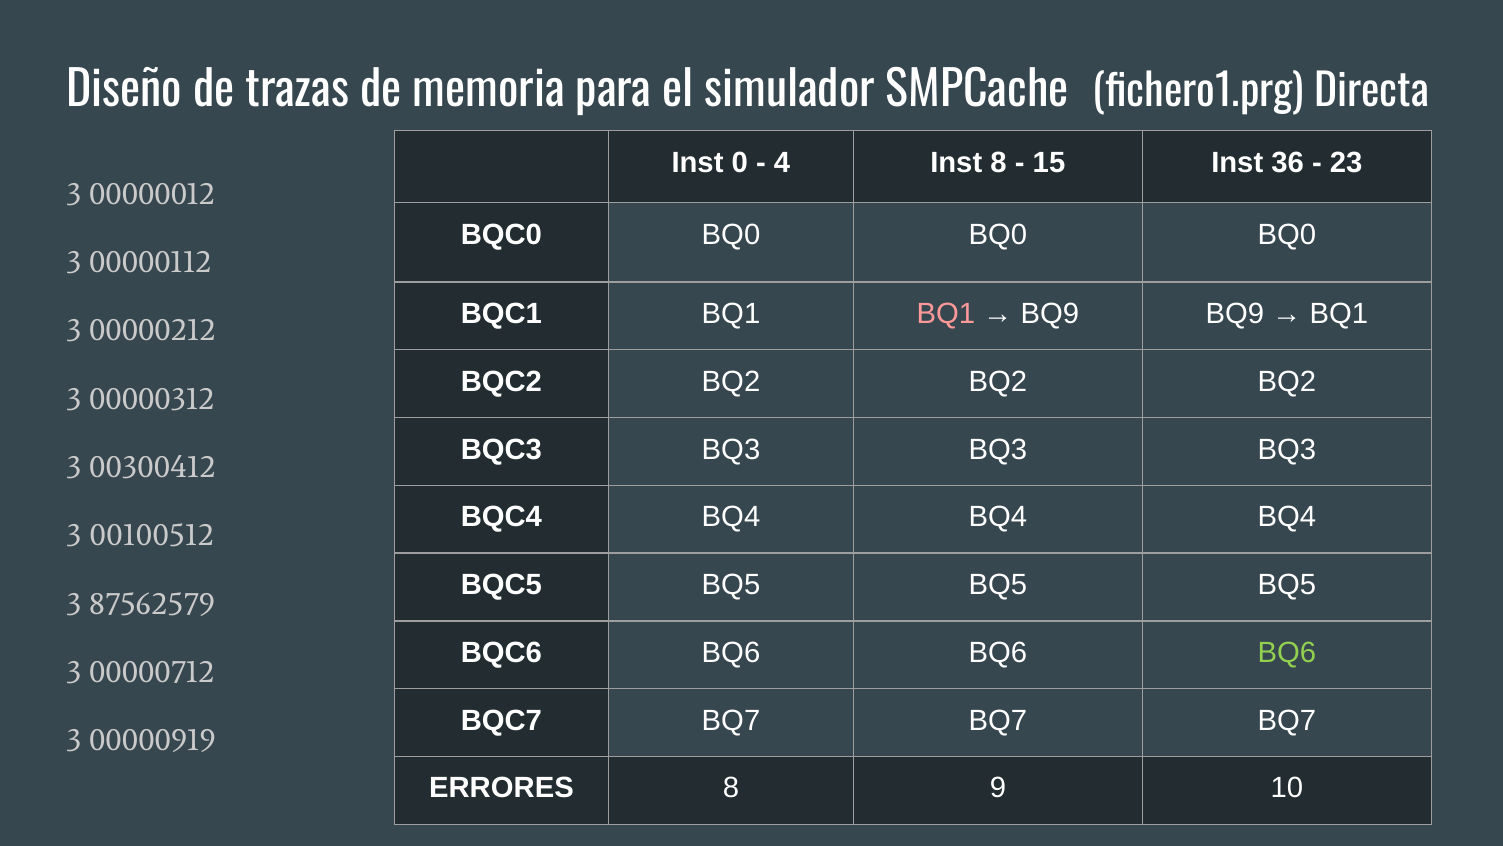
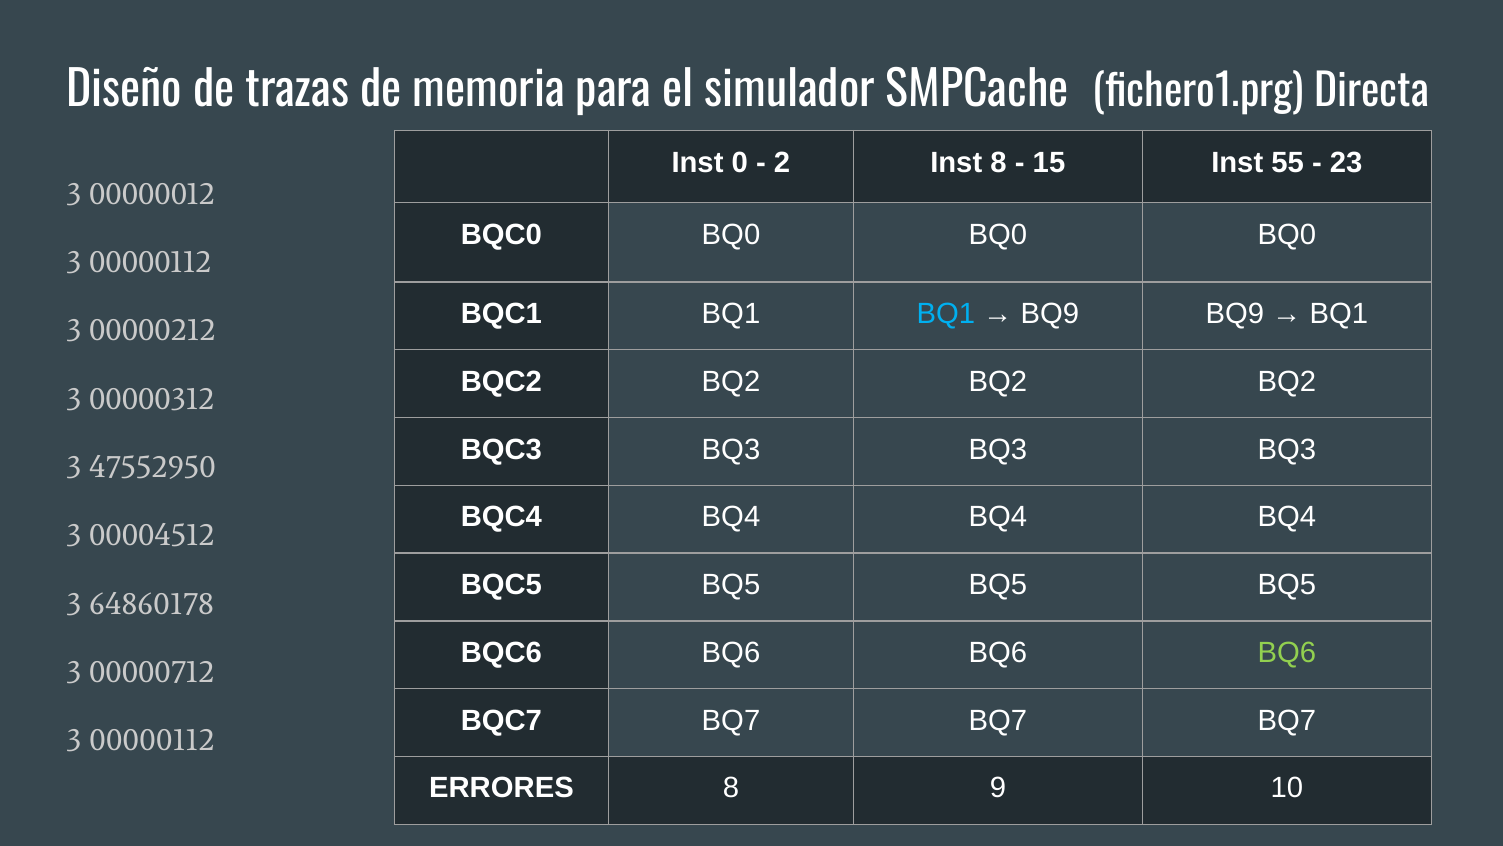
4: 4 -> 2
36: 36 -> 55
BQ1 at (946, 314) colour: pink -> light blue
00300412: 00300412 -> 47552950
00100512: 00100512 -> 00004512
87562579: 87562579 -> 64860178
00000919 at (152, 740): 00000919 -> 00000112
